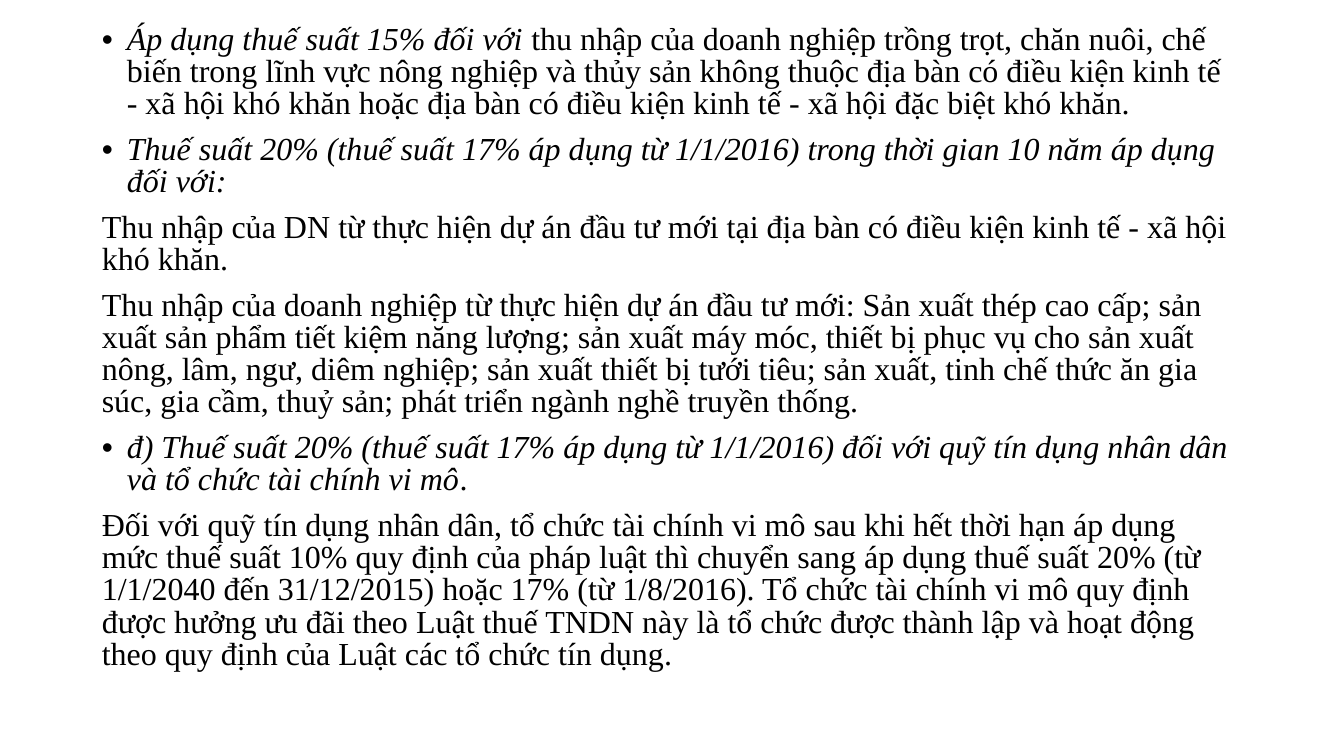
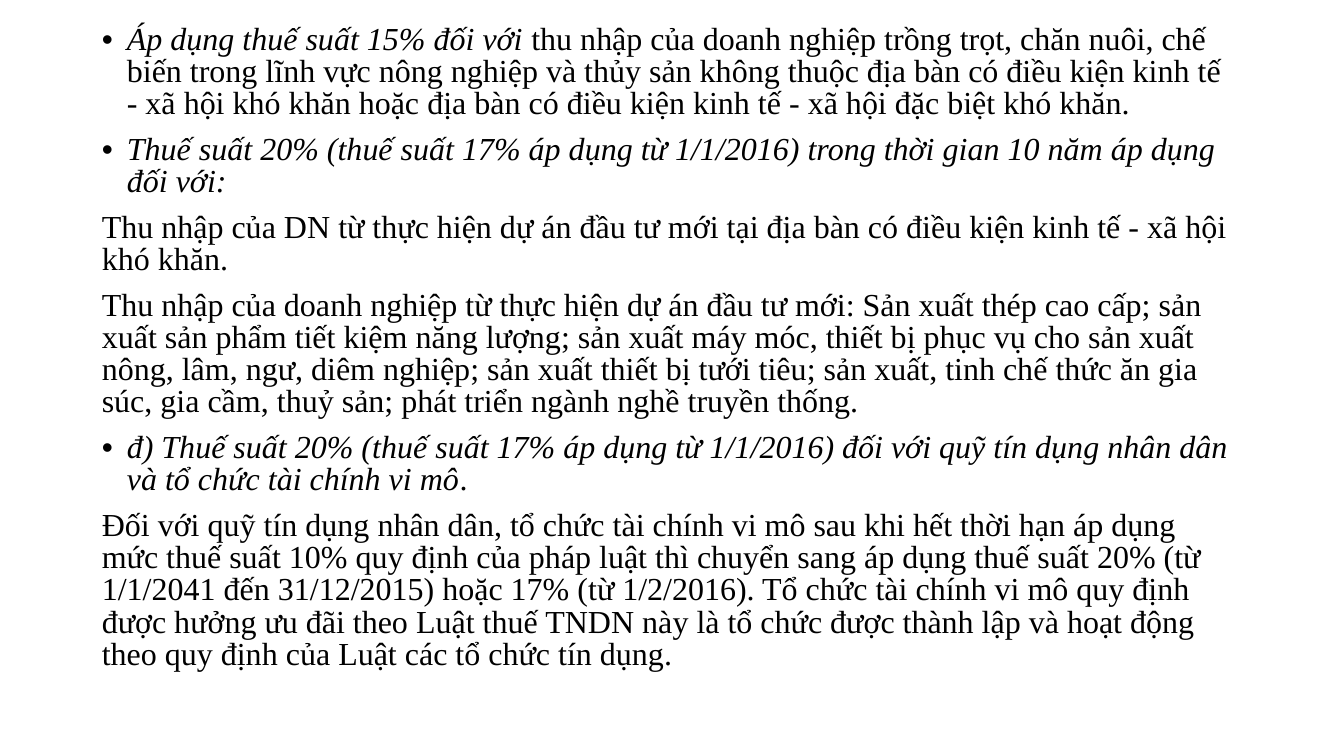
1/1/2040: 1/1/2040 -> 1/1/2041
1/8/2016: 1/8/2016 -> 1/2/2016
